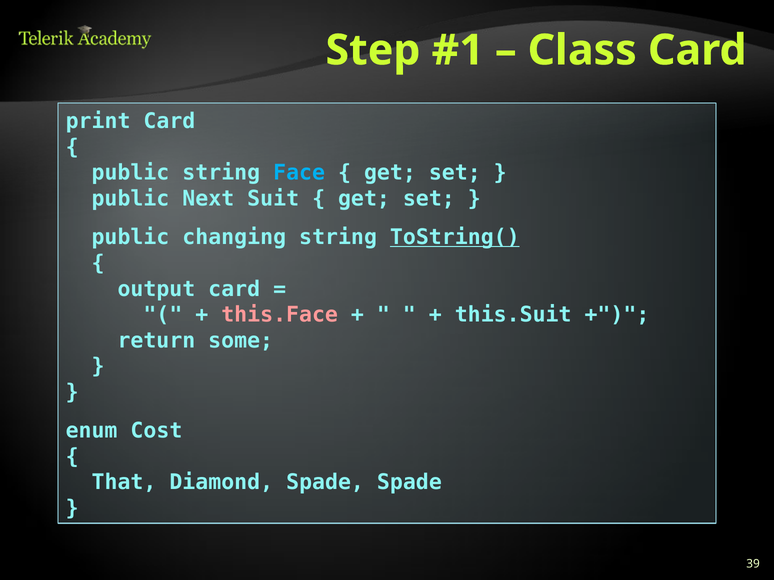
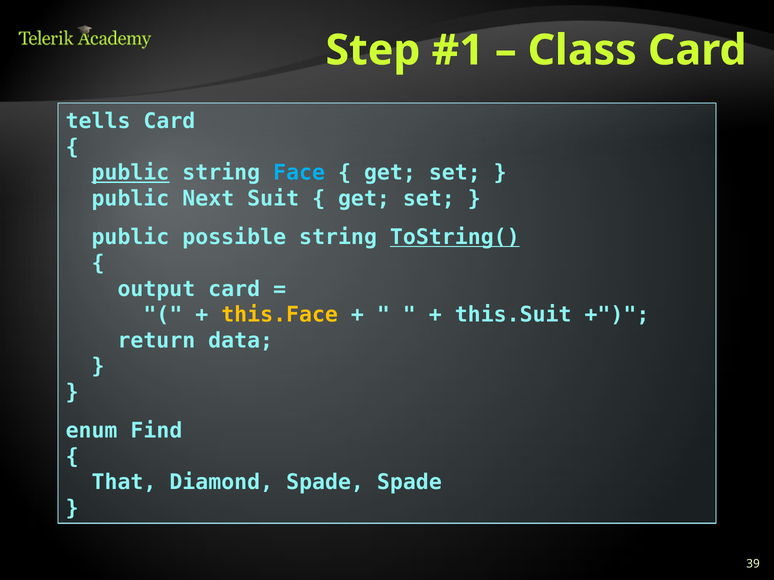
print: print -> tells
public at (130, 173) underline: none -> present
changing: changing -> possible
this.Face colour: pink -> yellow
some: some -> data
Cost: Cost -> Find
